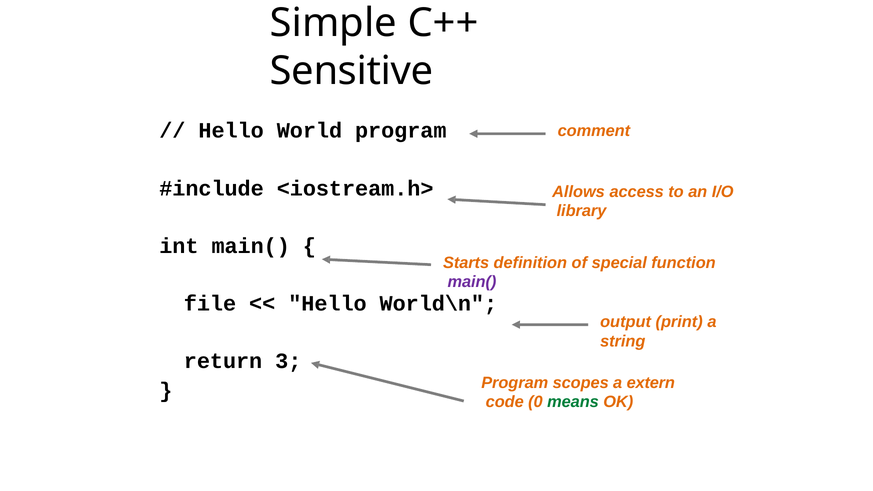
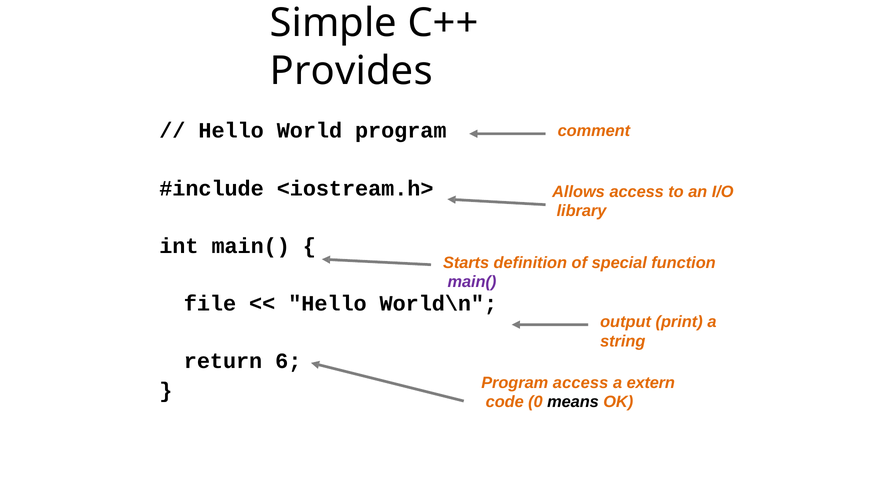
Sensitive: Sensitive -> Provides
3: 3 -> 6
Program scopes: scopes -> access
means colour: green -> black
